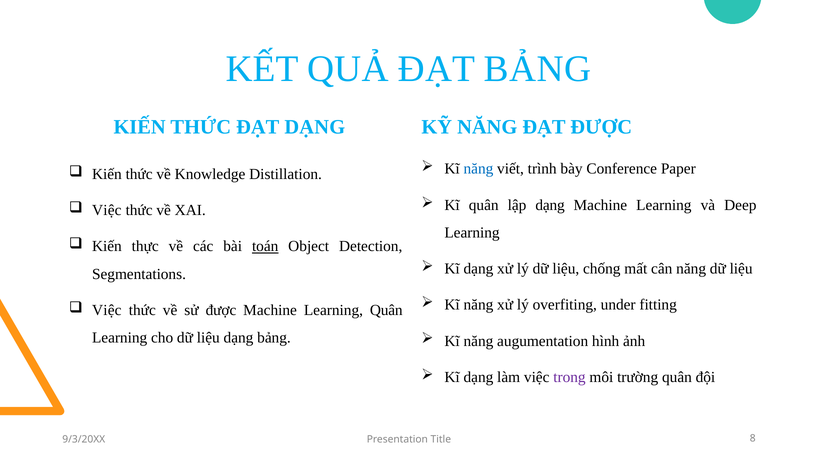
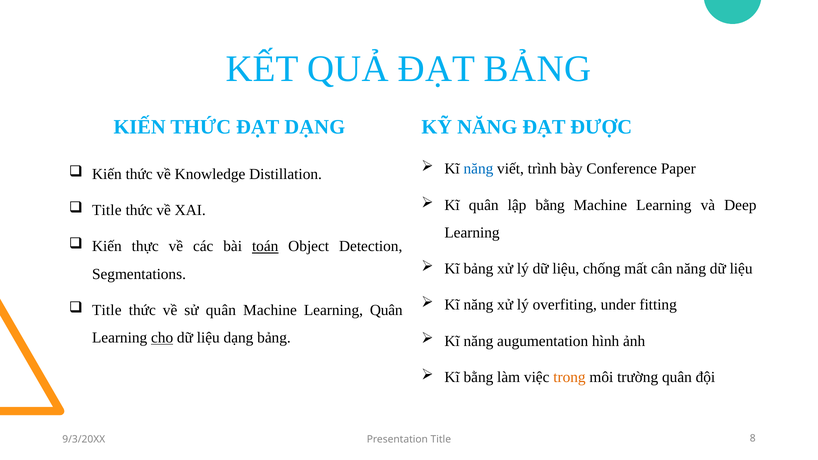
lập dạng: dạng -> bằng
Việc at (107, 210): Việc -> Title
dạng at (478, 269): dạng -> bảng
Việc at (107, 310): Việc -> Title
sử được: được -> quân
cho underline: none -> present
dạng at (478, 377): dạng -> bằng
trong colour: purple -> orange
